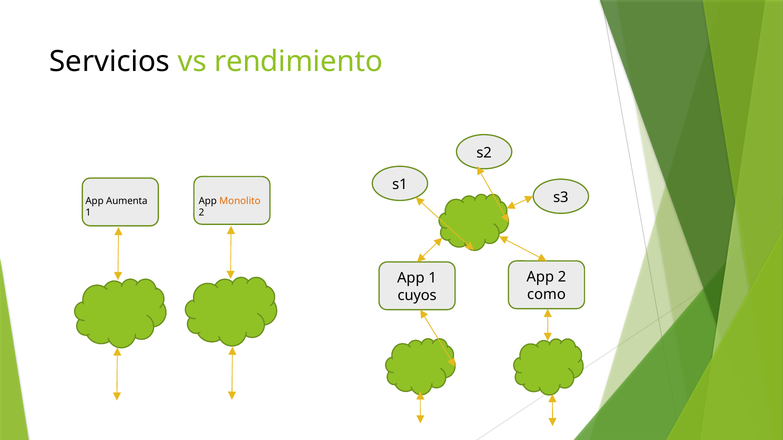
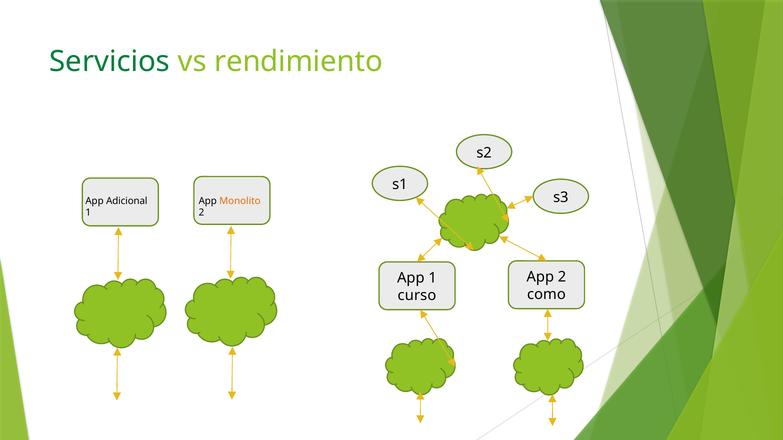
Servicios colour: black -> green
Aumenta: Aumenta -> Adicional
cuyos: cuyos -> curso
